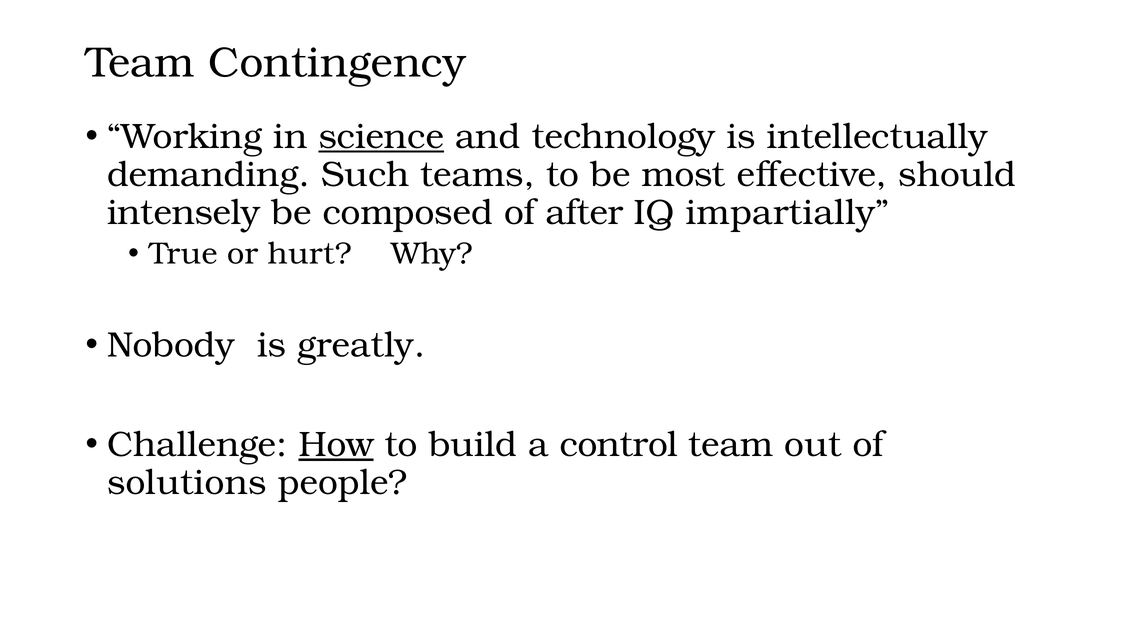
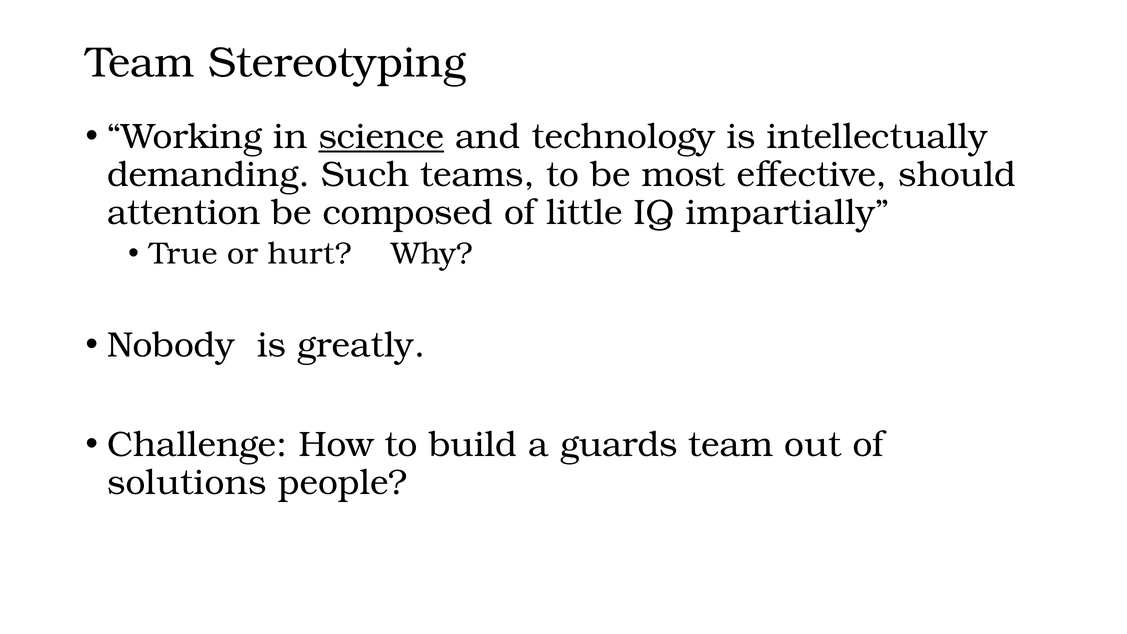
Contingency: Contingency -> Stereotyping
intensely: intensely -> attention
after: after -> little
How underline: present -> none
control: control -> guards
